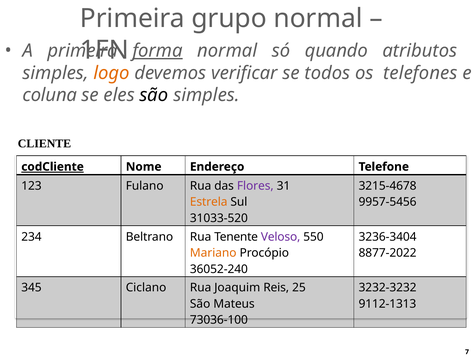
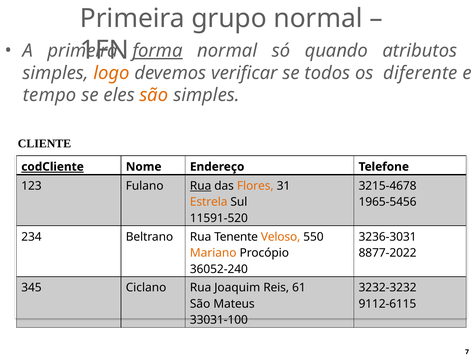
telefones: telefones -> diferente
coluna: coluna -> tempo
são at (154, 95) colour: black -> orange
Rua at (201, 186) underline: none -> present
Flores colour: purple -> orange
9957-5456: 9957-5456 -> 1965-5456
31033-520: 31033-520 -> 11591-520
Veloso colour: purple -> orange
3236-3404: 3236-3404 -> 3236-3031
25: 25 -> 61
9112-1313: 9112-1313 -> 9112-6115
73036-100: 73036-100 -> 33031-100
